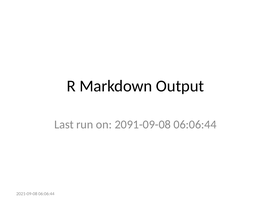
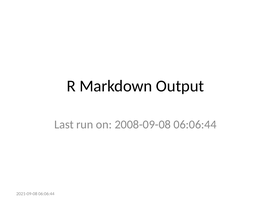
2091-09-08: 2091-09-08 -> 2008-09-08
